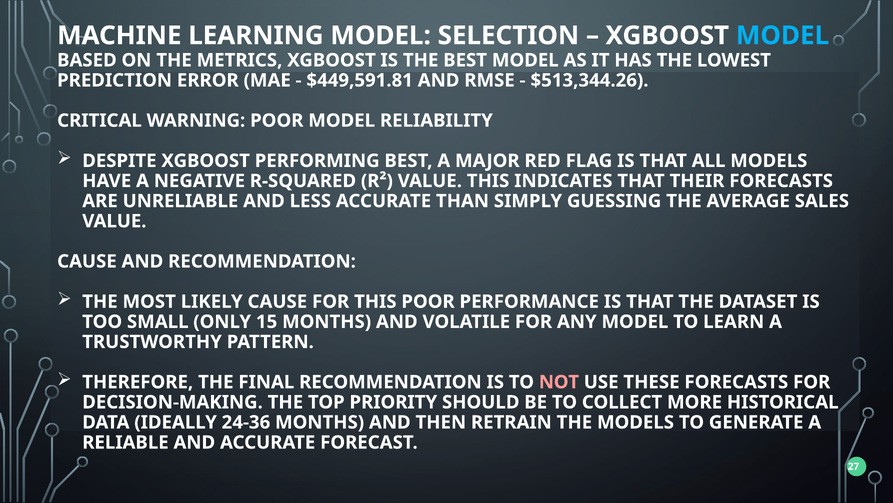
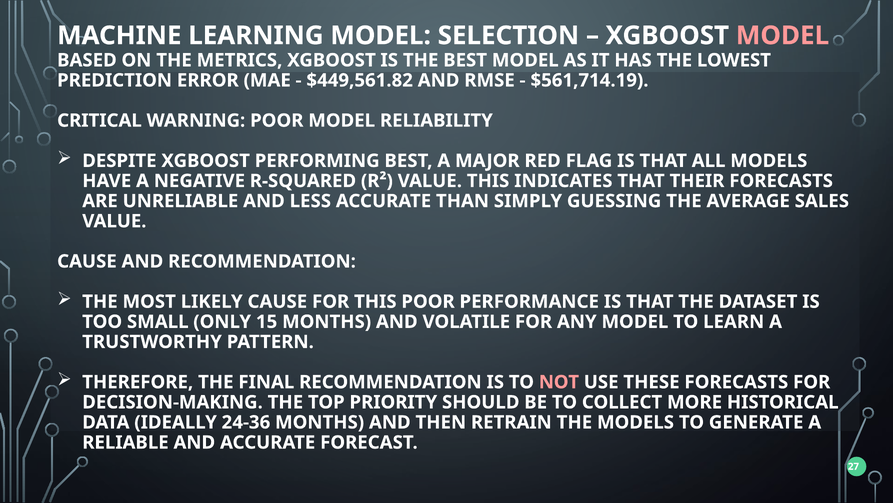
MODEL at (782, 36) colour: light blue -> pink
$449,591.81: $449,591.81 -> $449,561.82
$513,344.26: $513,344.26 -> $561,714.19
